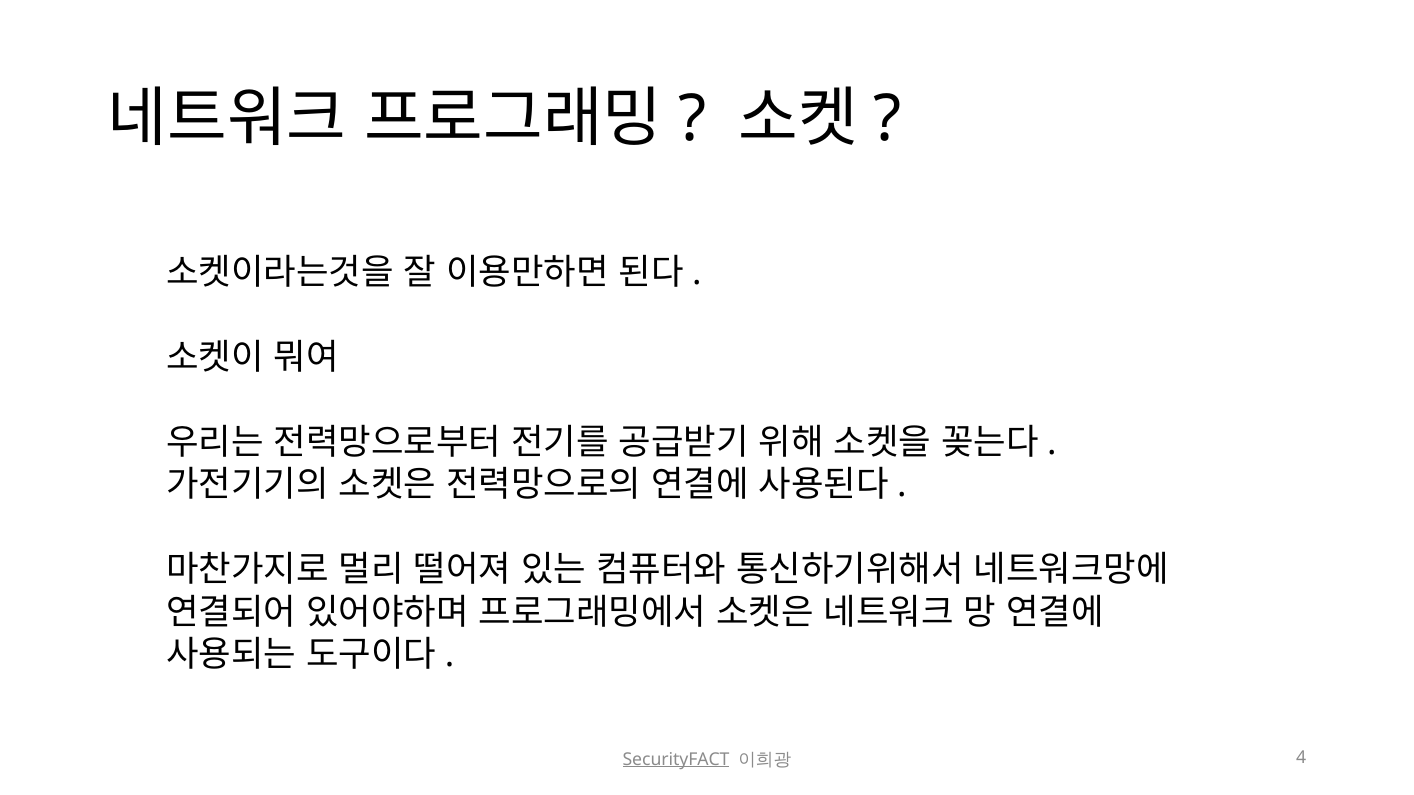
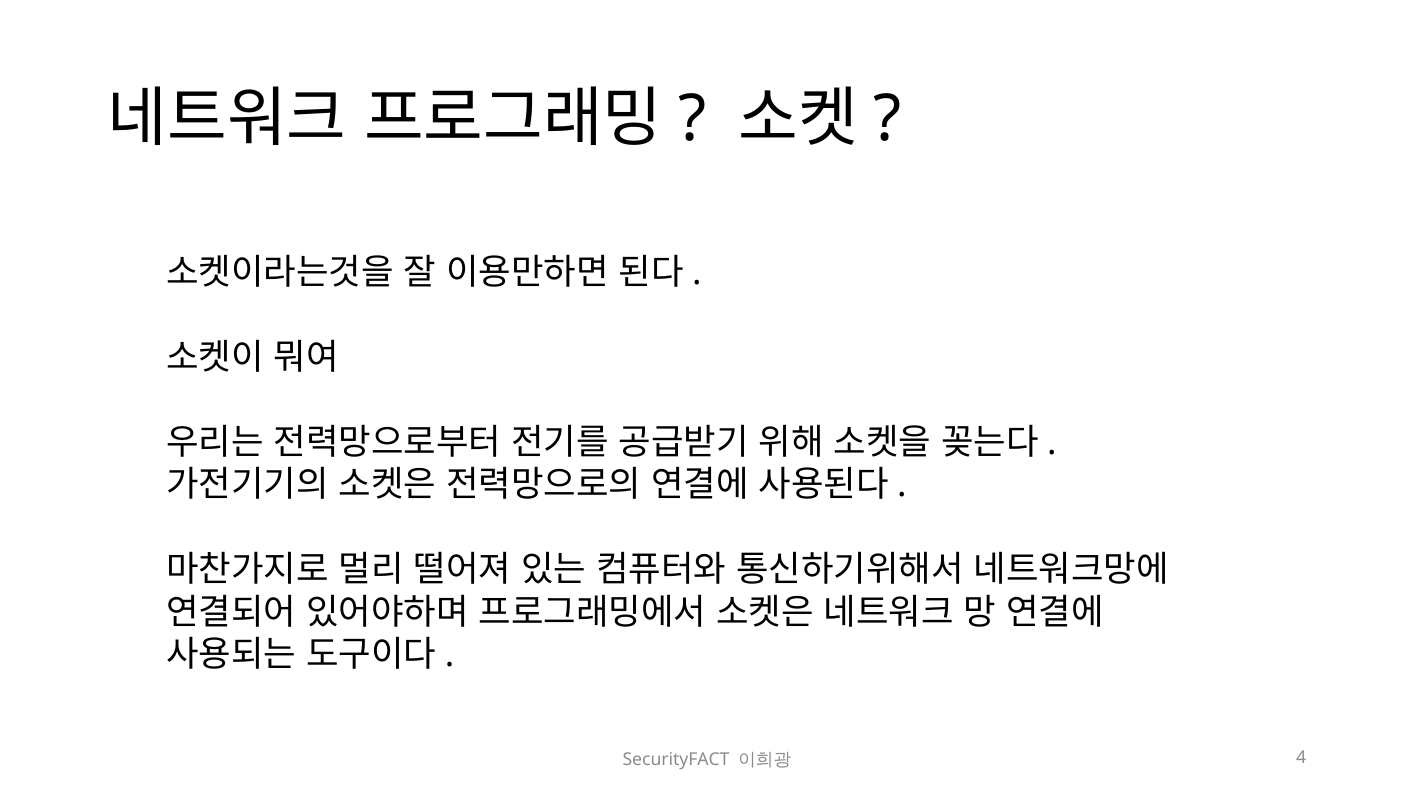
SecurityFACT underline: present -> none
